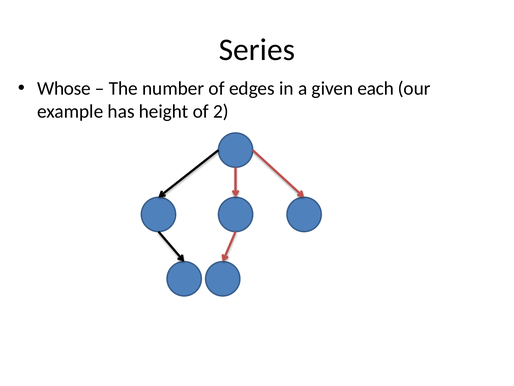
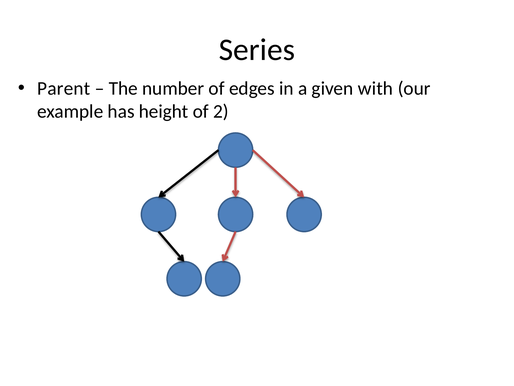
Whose: Whose -> Parent
each: each -> with
